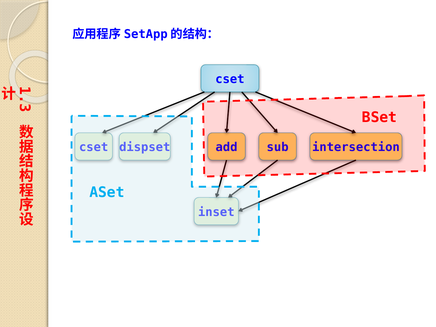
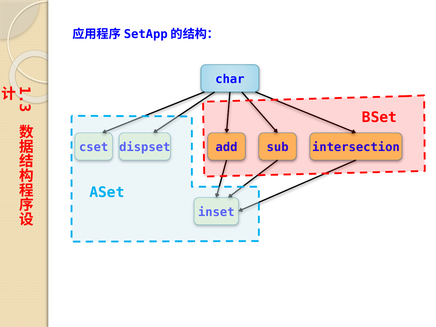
cset at (230, 79): cset -> char
